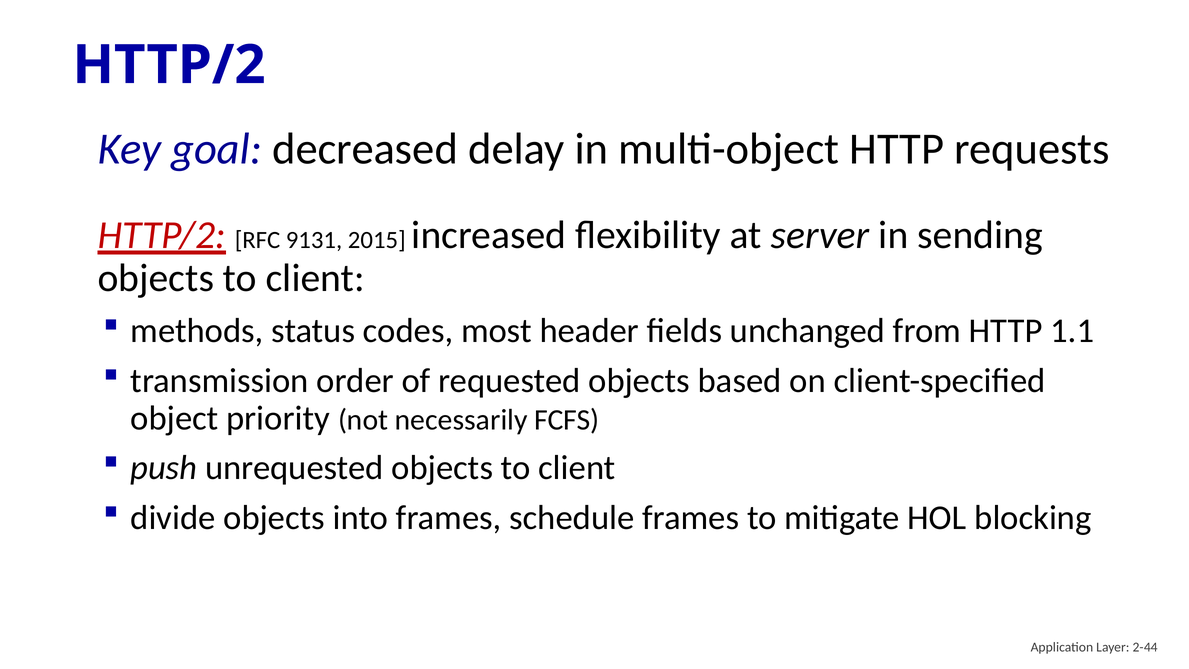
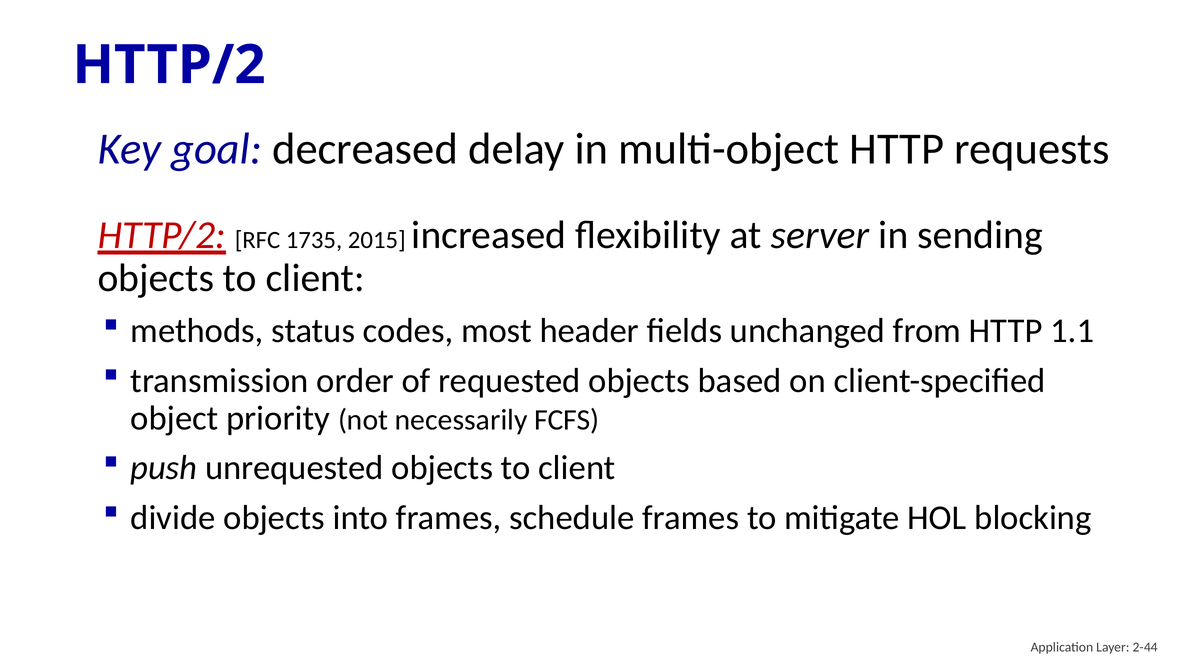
9131: 9131 -> 1735
